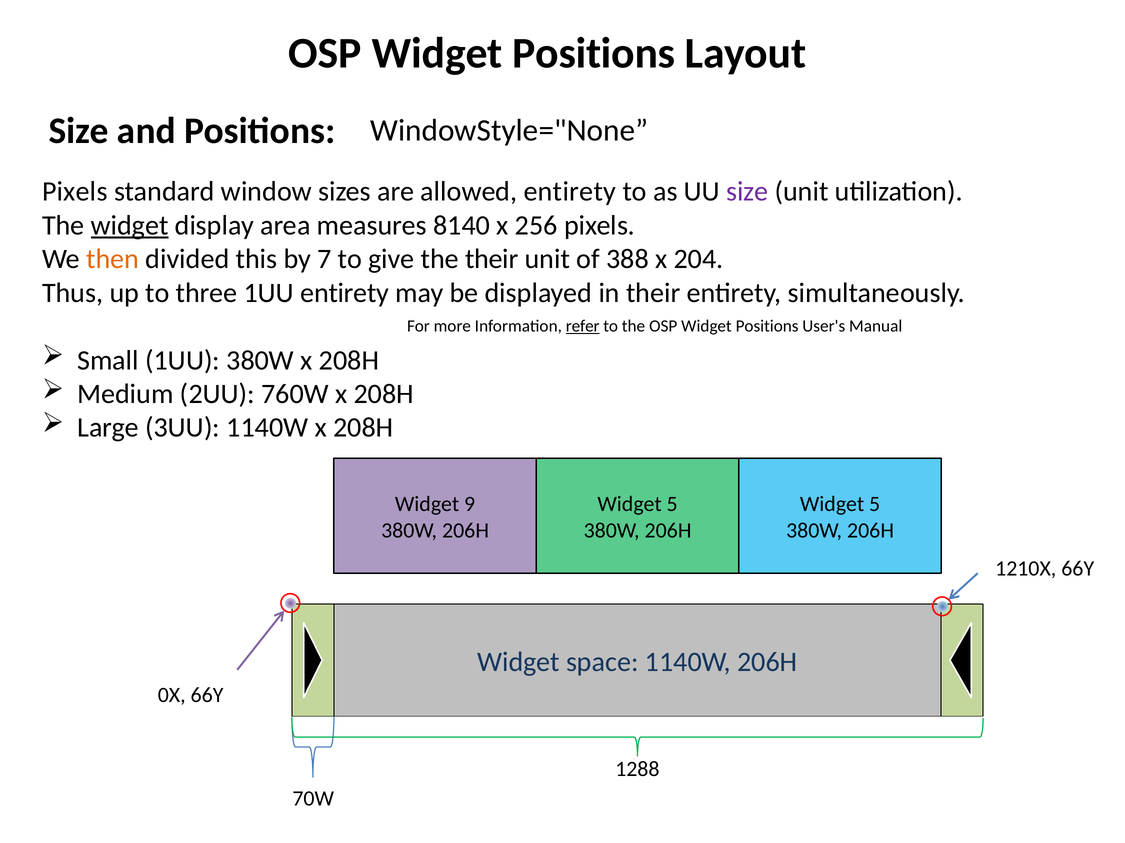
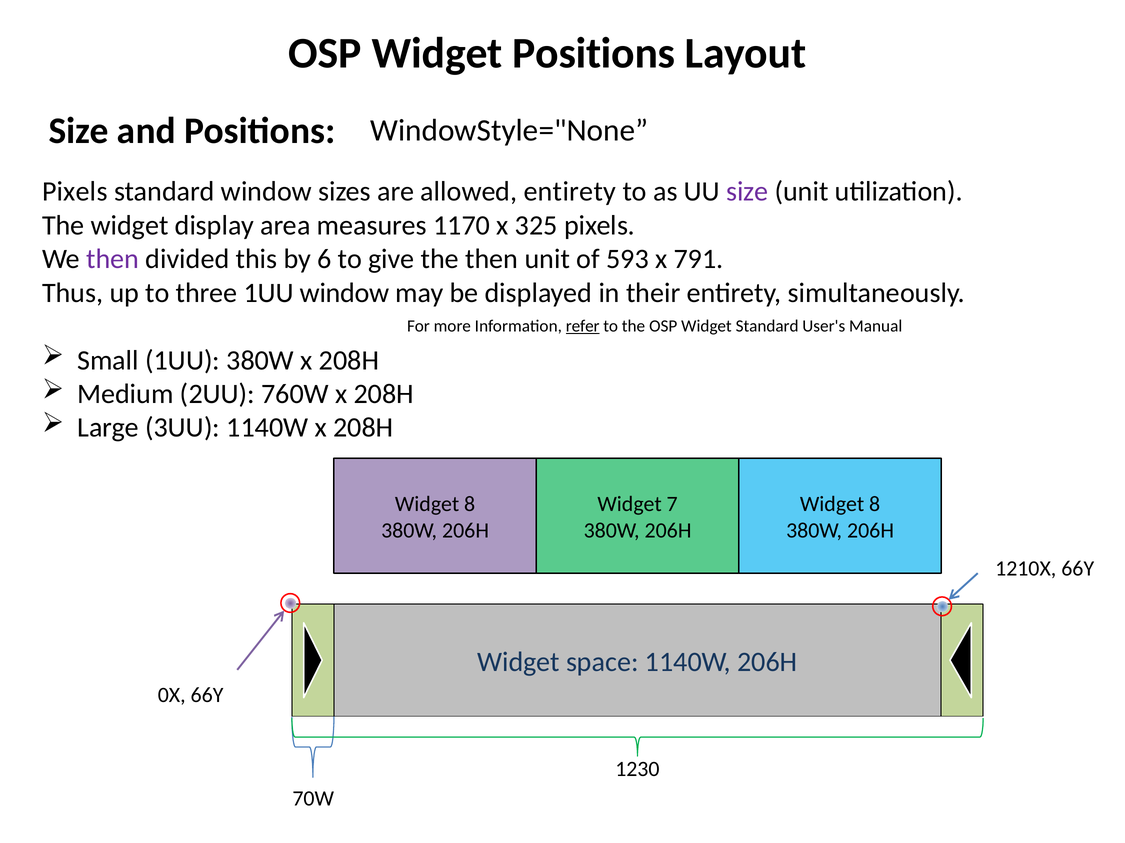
widget at (130, 226) underline: present -> none
8140: 8140 -> 1170
256: 256 -> 325
then at (113, 259) colour: orange -> purple
7: 7 -> 6
the their: their -> then
388: 388 -> 593
204: 204 -> 791
1UU entirety: entirety -> window
the OSP Widget Positions: Positions -> Standard
9 at (470, 505): 9 -> 8
5 at (672, 505): 5 -> 7
5 at (875, 505): 5 -> 8
1288: 1288 -> 1230
